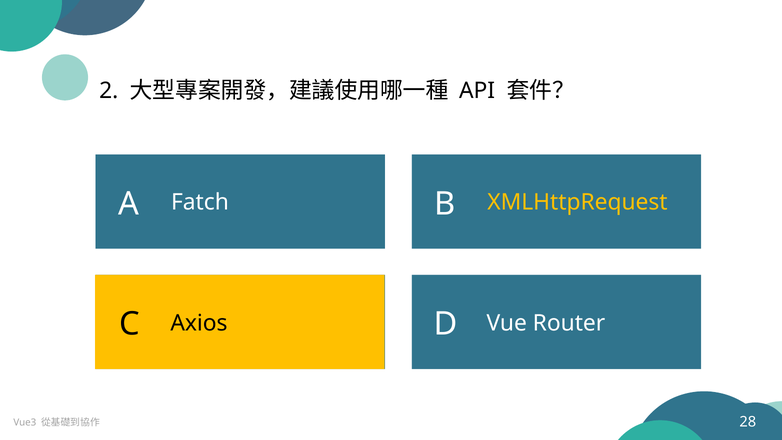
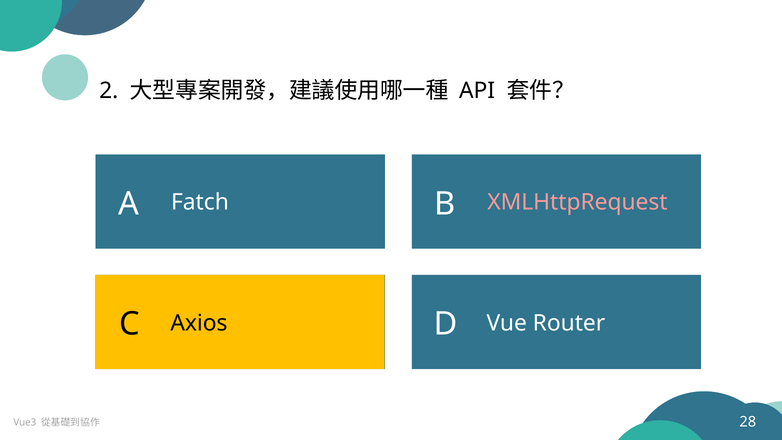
XMLHttpRequest colour: yellow -> pink
